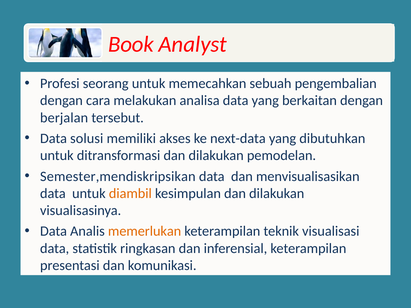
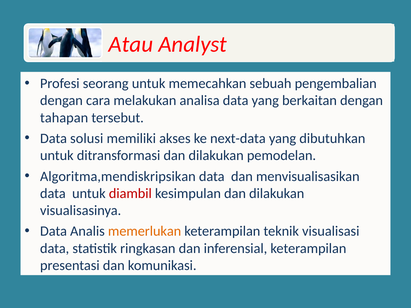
Book: Book -> Atau
berjalan: berjalan -> tahapan
Semester,mendiskripsikan: Semester,mendiskripsikan -> Algoritma,mendiskripsikan
diambil colour: orange -> red
